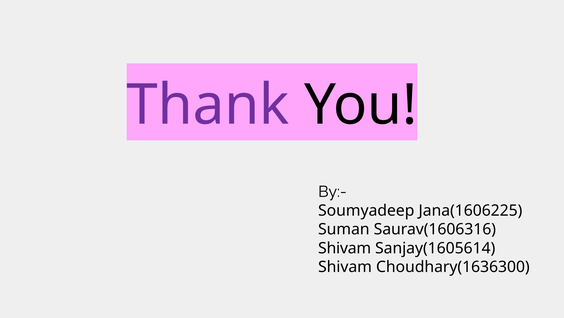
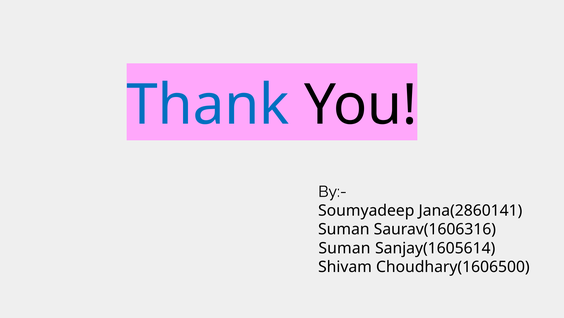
Thank colour: purple -> blue
Jana(1606225: Jana(1606225 -> Jana(2860141
Shivam at (345, 248): Shivam -> Suman
Choudhary(1636300: Choudhary(1636300 -> Choudhary(1606500
